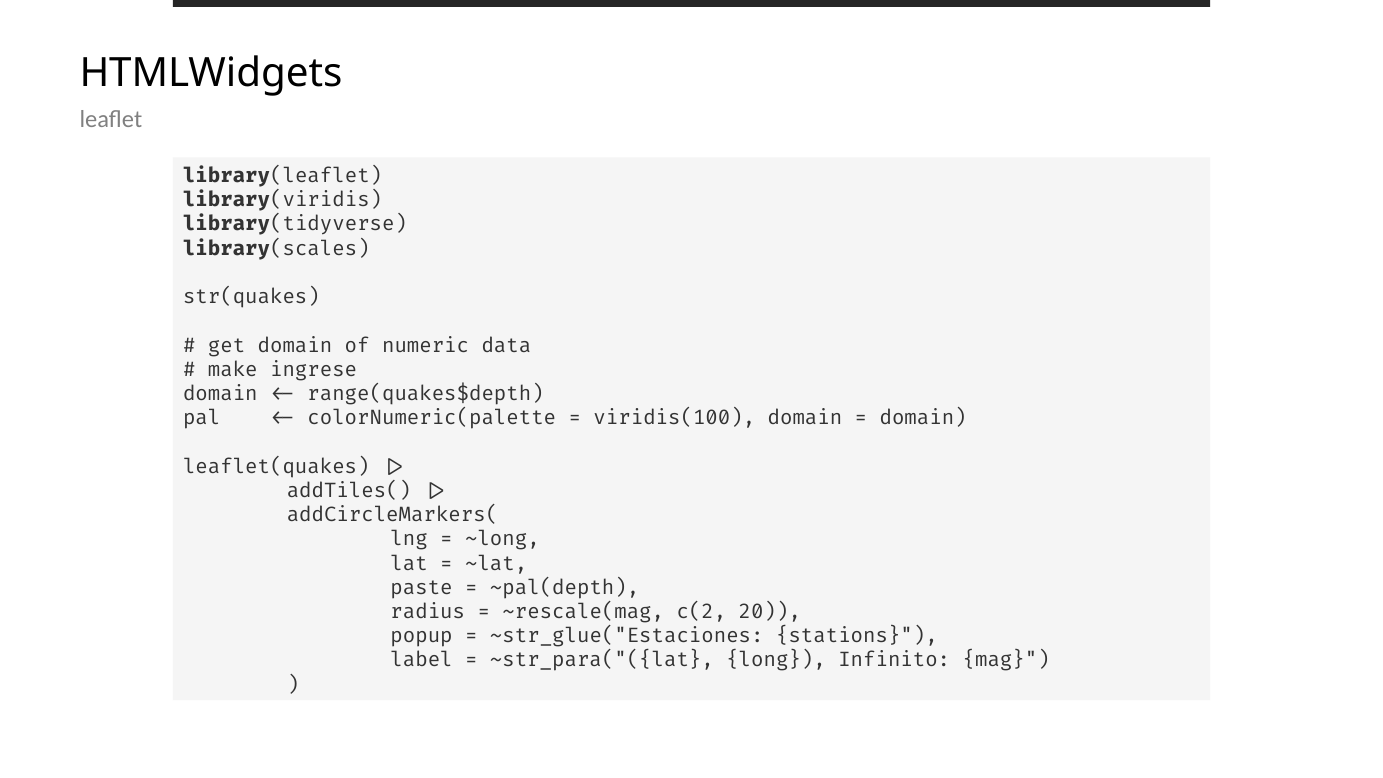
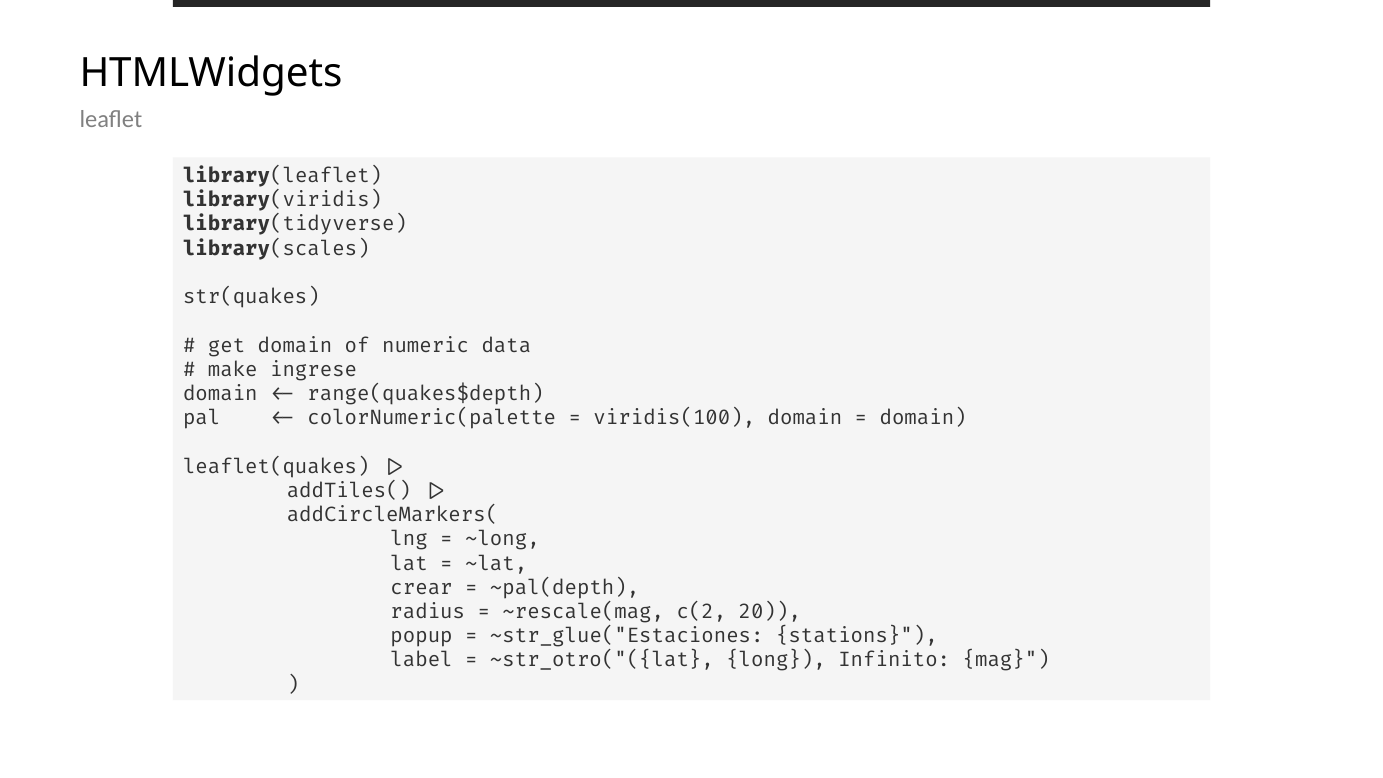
paste: paste -> crear
~str_para("({lat: ~str_para("({lat -> ~str_otro("({lat
